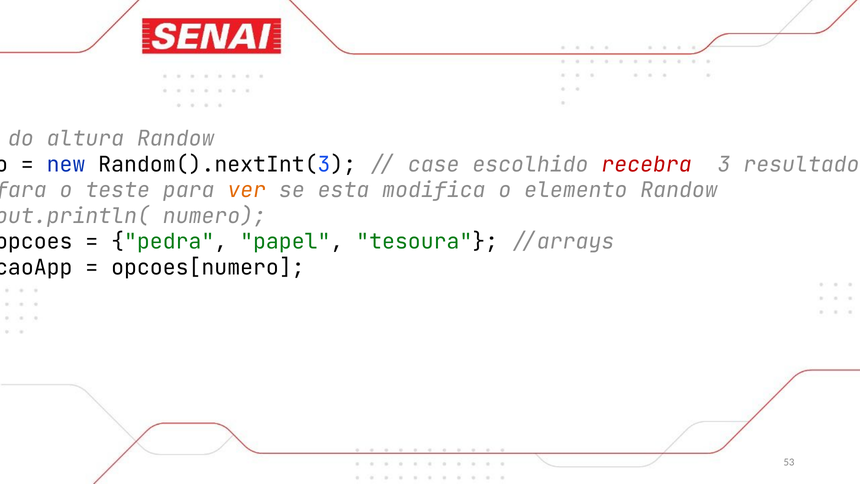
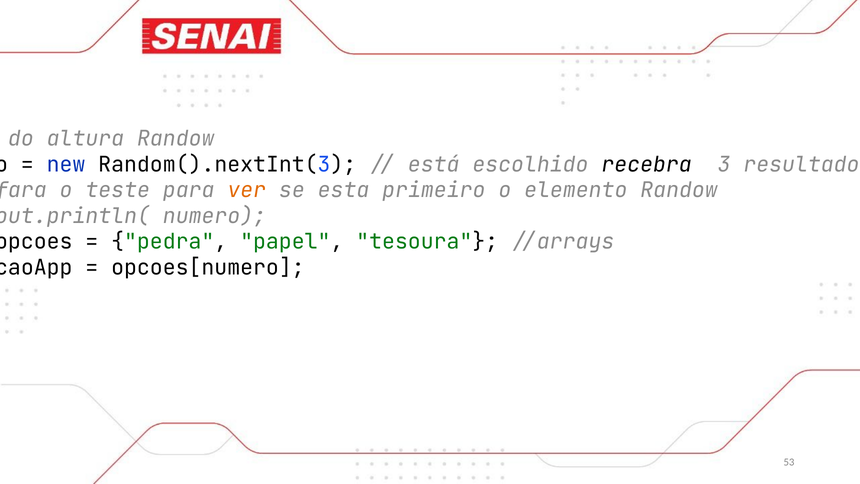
case: case -> está
recebra colour: red -> black
modifica: modifica -> primeiro
